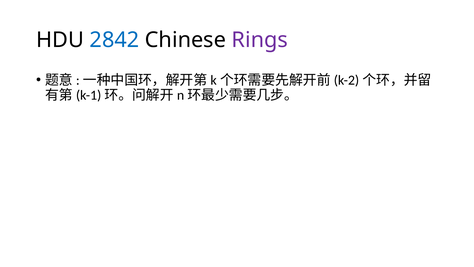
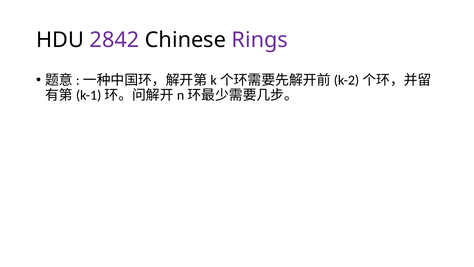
2842 colour: blue -> purple
